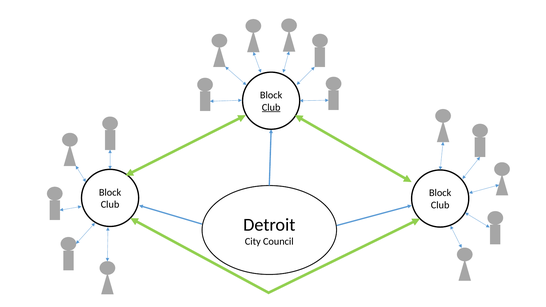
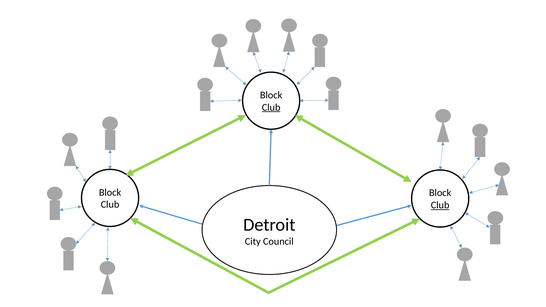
Club at (440, 205) underline: none -> present
